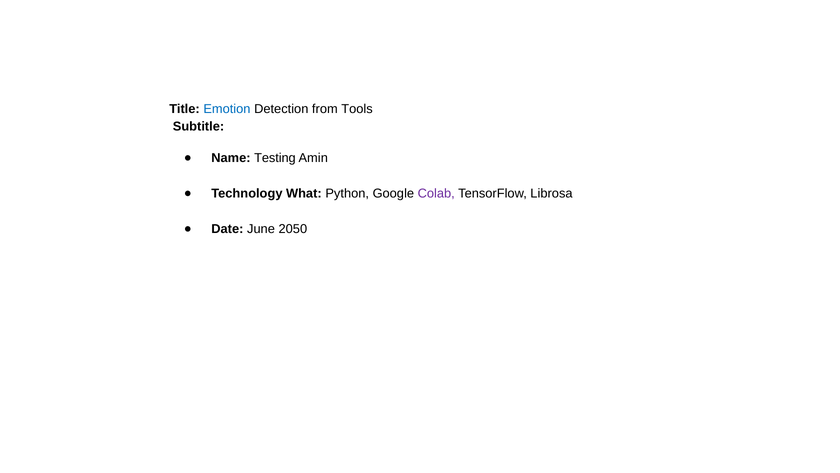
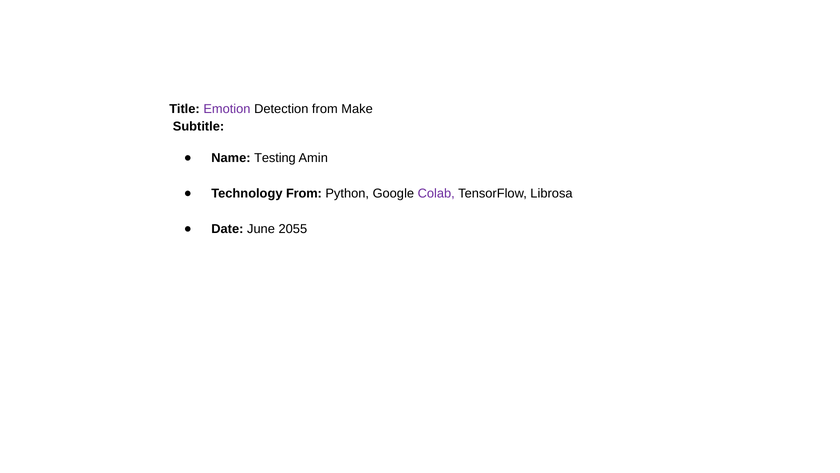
Emotion colour: blue -> purple
Tools: Tools -> Make
Technology What: What -> From
2050: 2050 -> 2055
